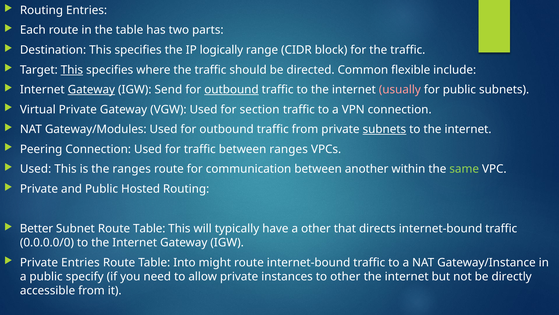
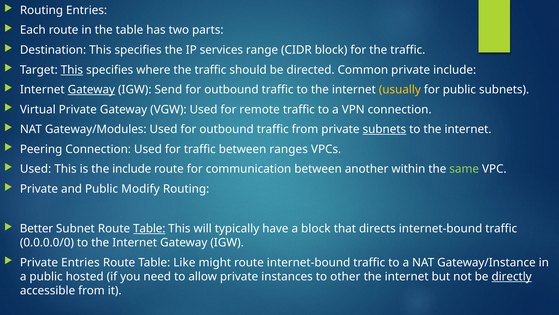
logically: logically -> services
Common flexible: flexible -> private
outbound at (231, 90) underline: present -> none
usually colour: pink -> yellow
section: section -> remote
the ranges: ranges -> include
Hosted: Hosted -> Modify
Table at (149, 228) underline: none -> present
a other: other -> block
Into: Into -> Like
specify: specify -> hosted
directly underline: none -> present
